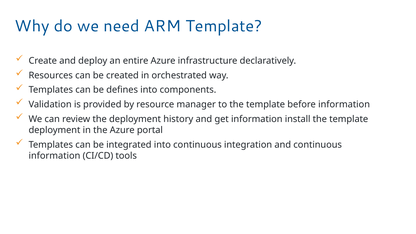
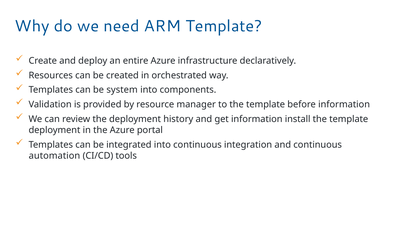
defines: defines -> system
information at (54, 156): information -> automation
